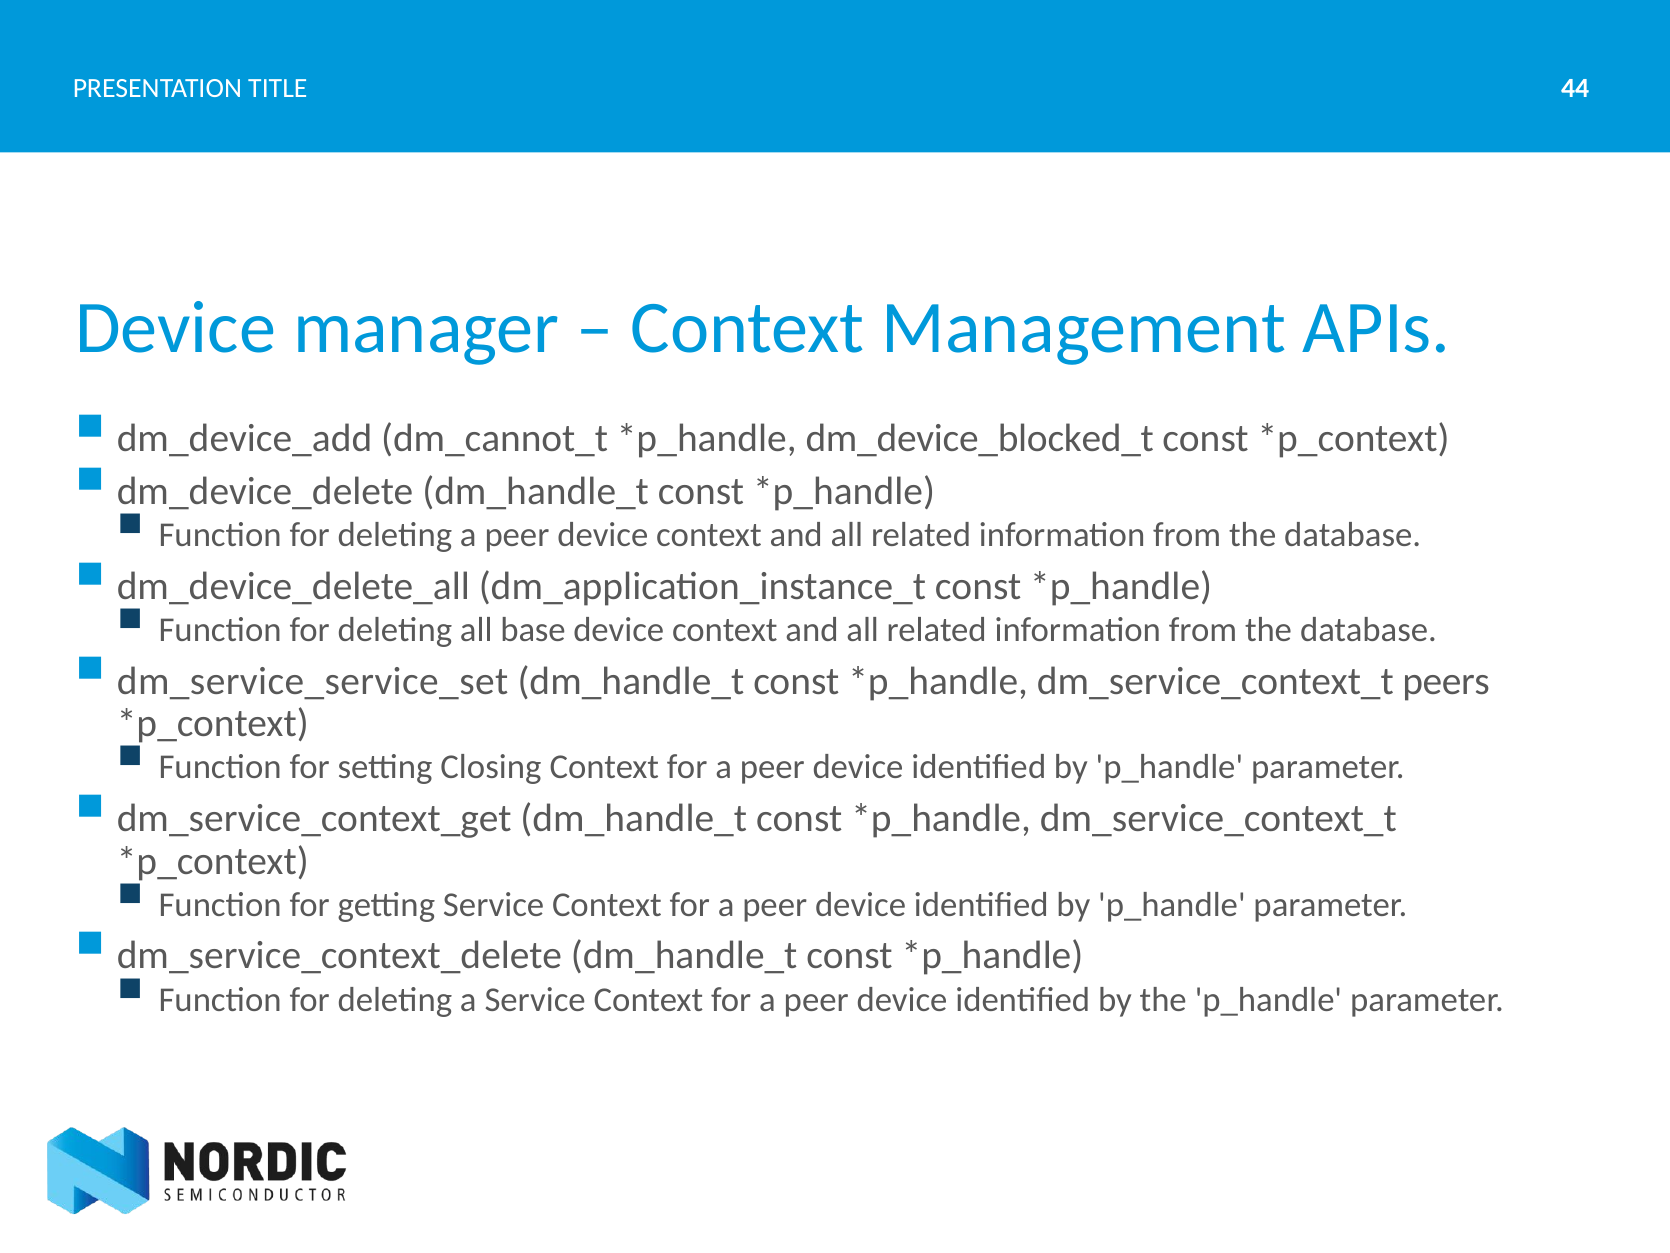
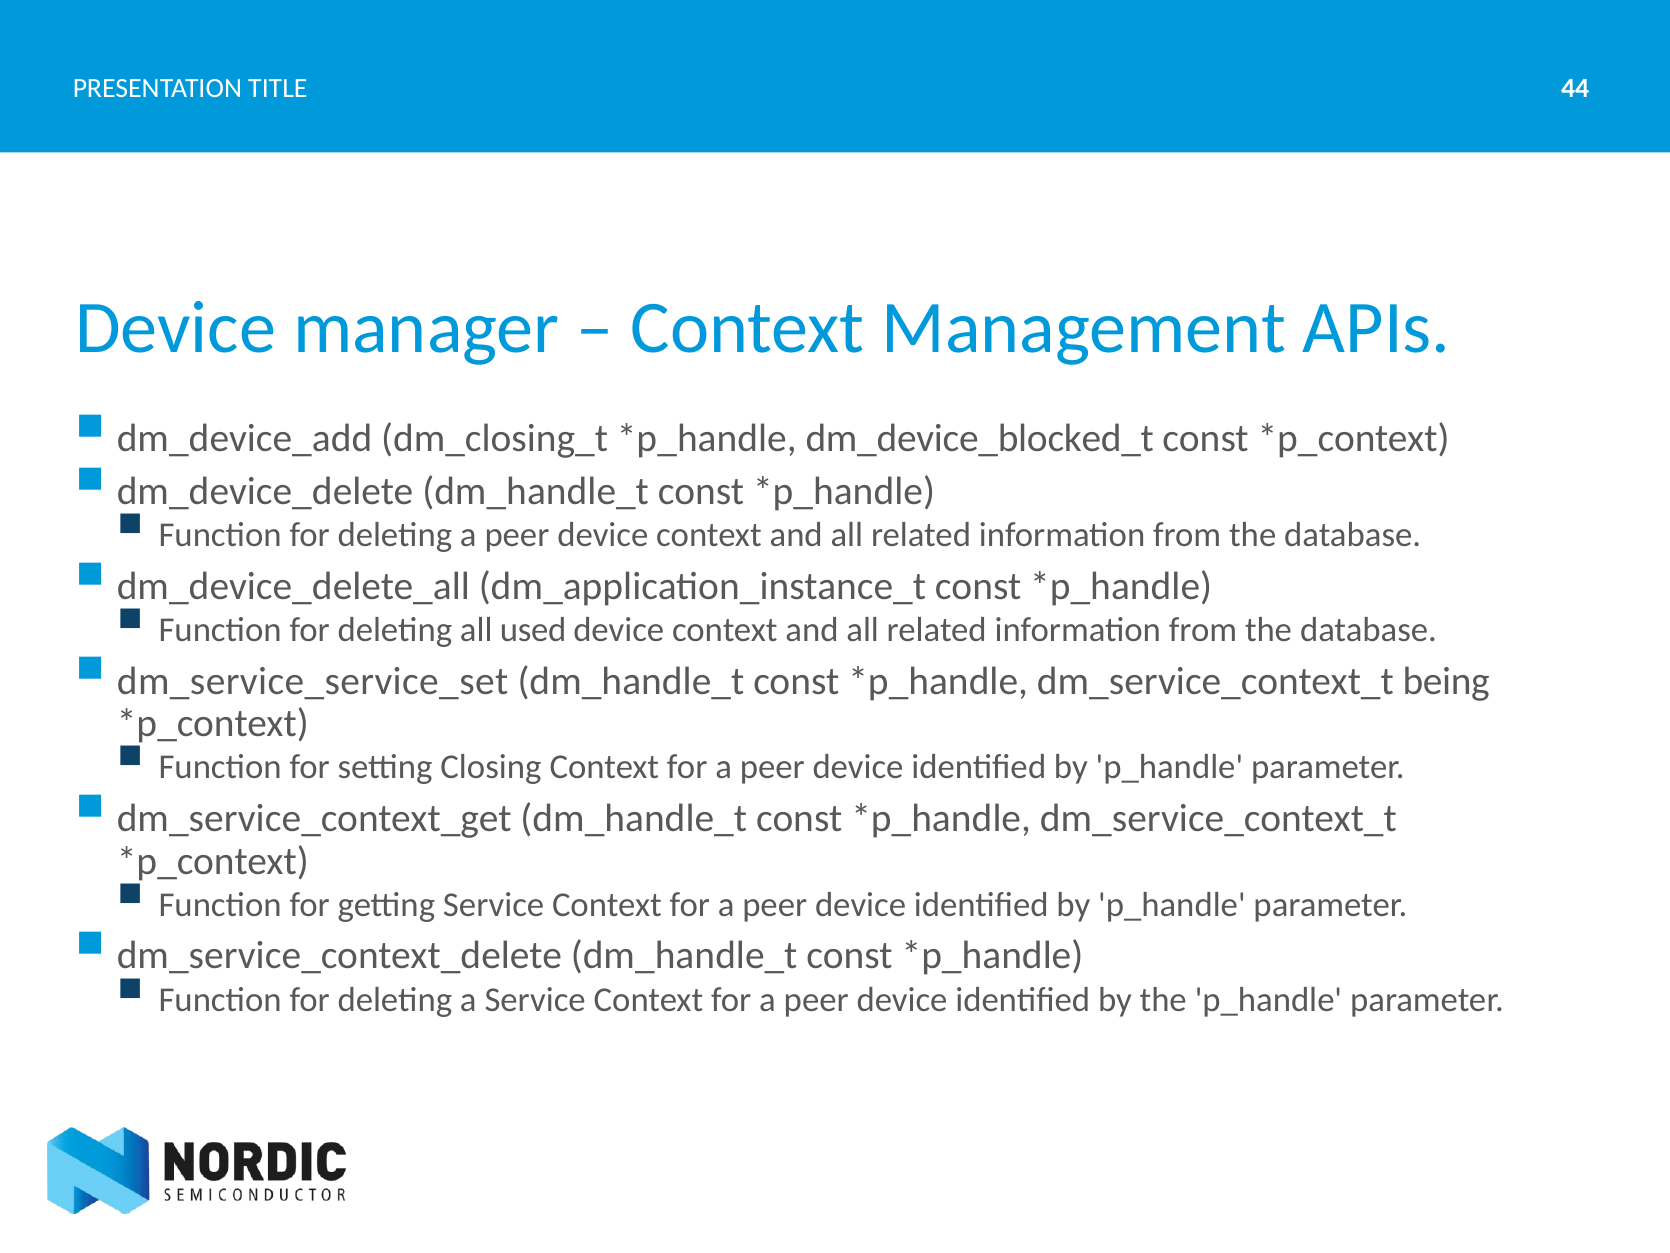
dm_cannot_t: dm_cannot_t -> dm_closing_t
base: base -> used
peers: peers -> being
